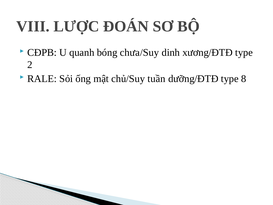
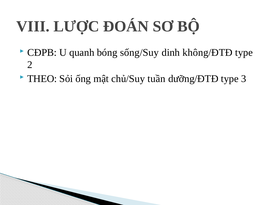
chưa/Suy: chưa/Suy -> sống/Suy
xương/ĐTĐ: xương/ĐTĐ -> không/ĐTĐ
RALE: RALE -> THEO
8: 8 -> 3
